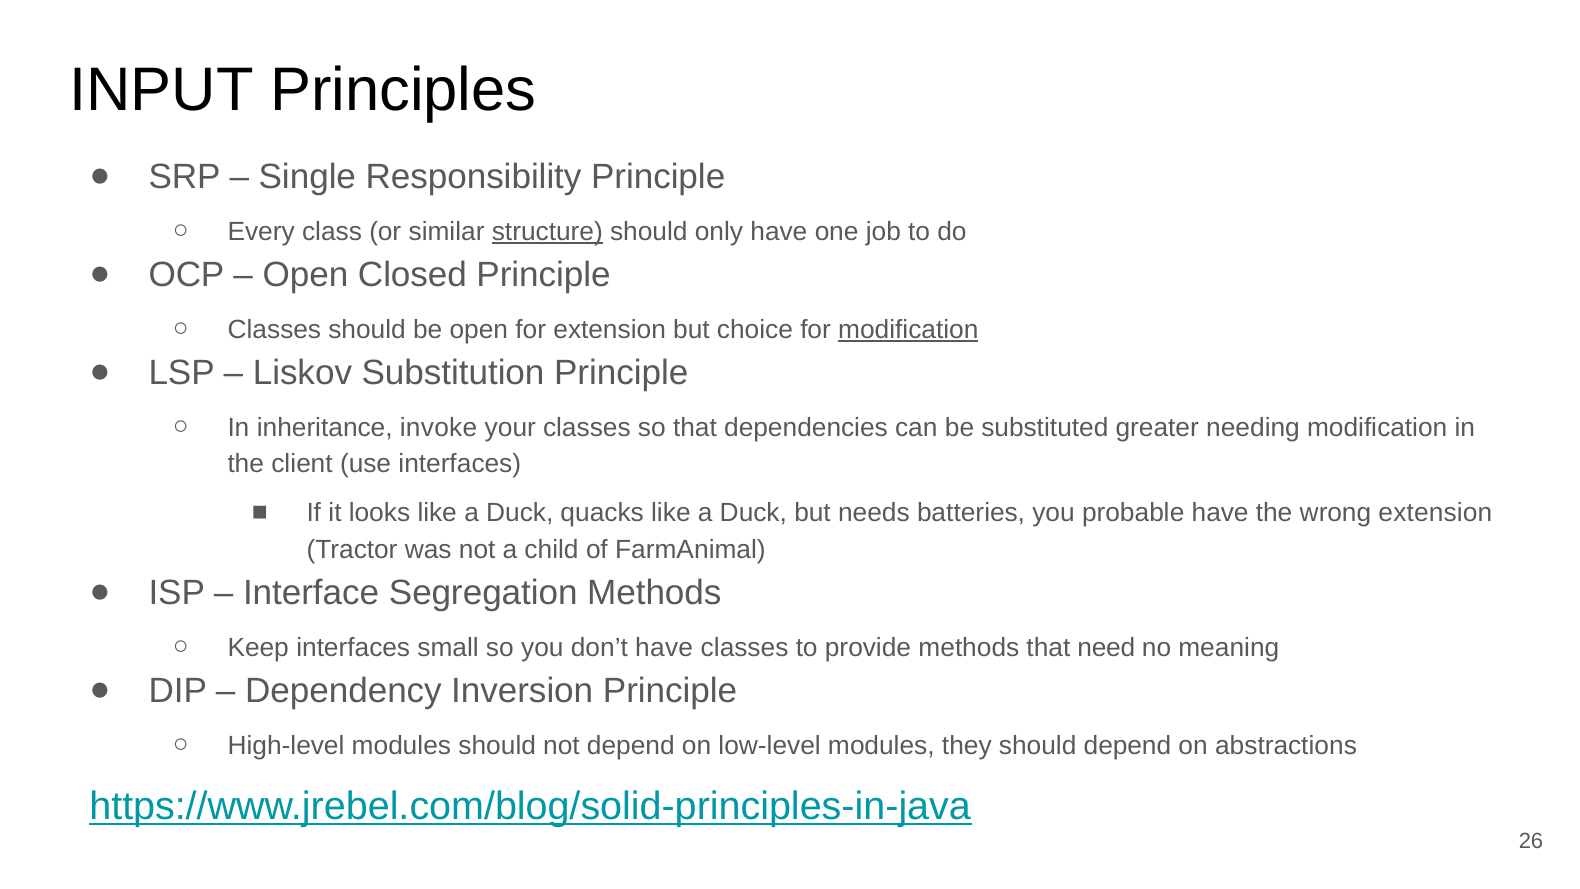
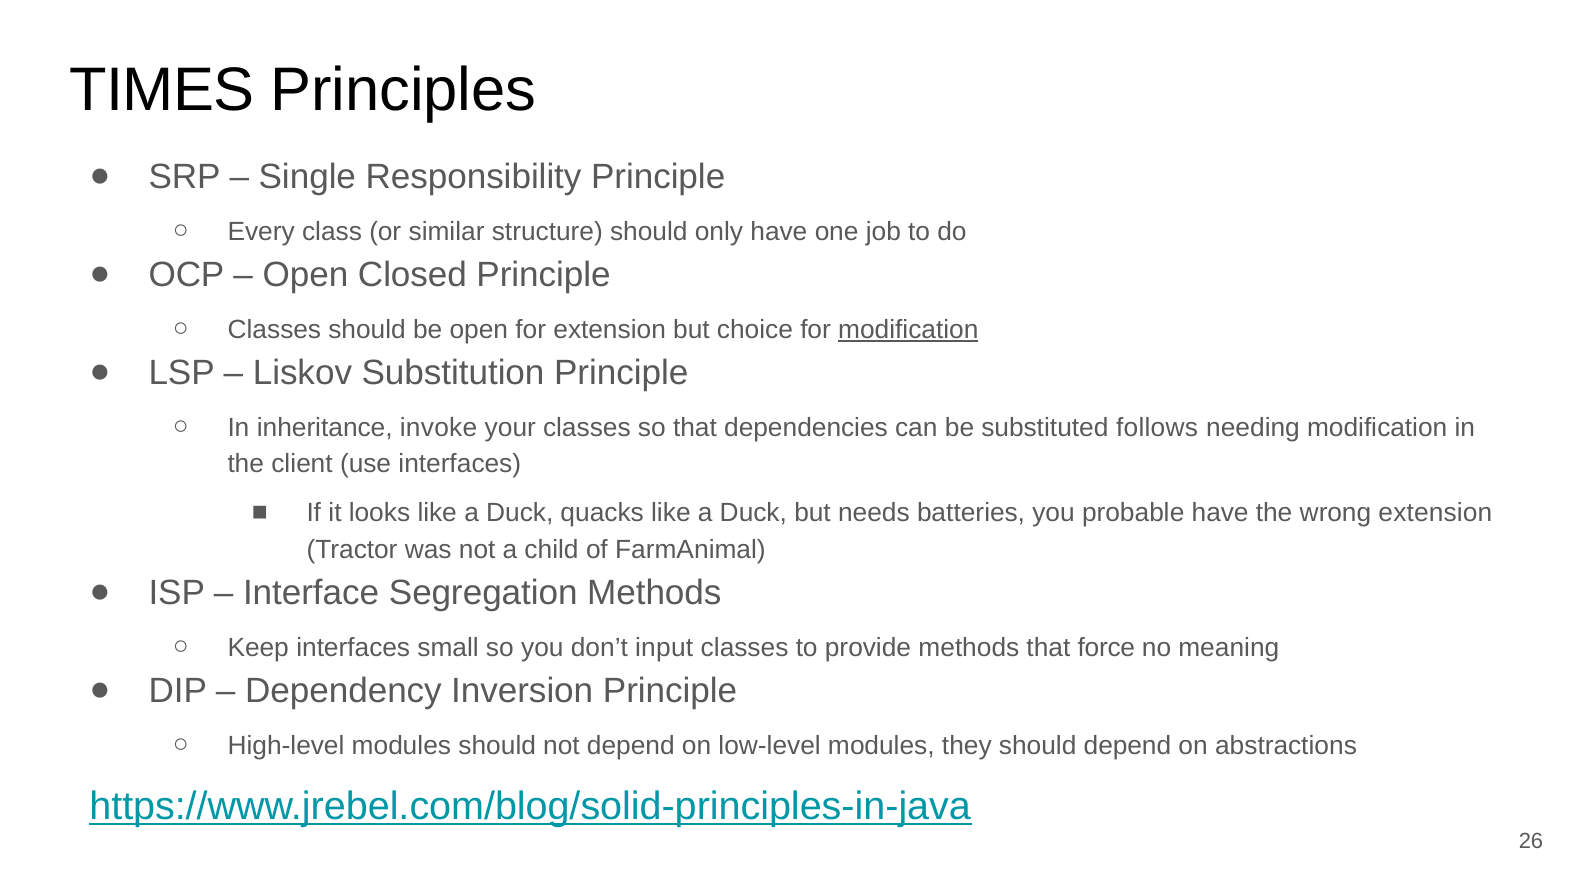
INPUT: INPUT -> TIMES
structure underline: present -> none
greater: greater -> follows
don’t have: have -> input
need: need -> force
